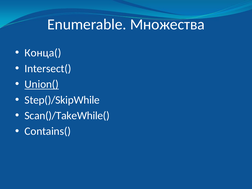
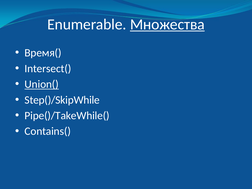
Множества underline: none -> present
Конца(: Конца( -> Время(
Scan()/TakeWhile(: Scan()/TakeWhile( -> Pipe()/TakeWhile(
